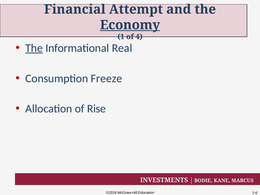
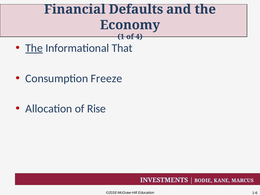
Attempt: Attempt -> Defaults
Economy underline: present -> none
Real: Real -> That
